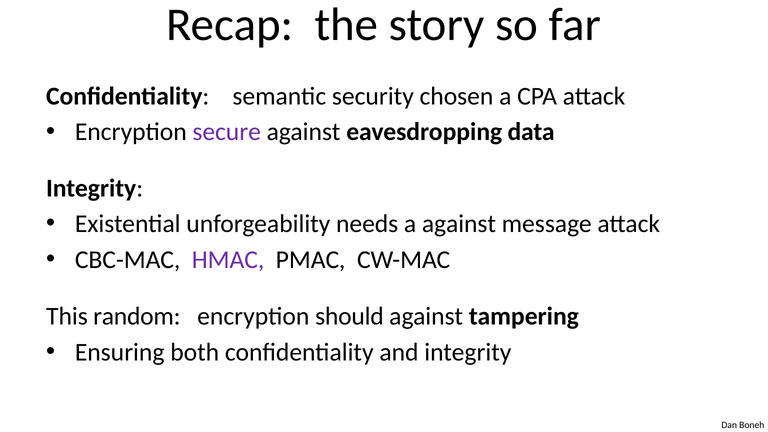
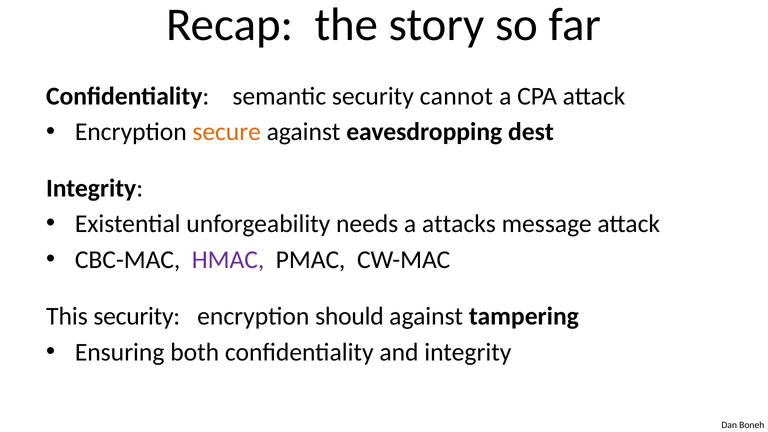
chosen: chosen -> cannot
secure colour: purple -> orange
data: data -> dest
a against: against -> attacks
This random: random -> security
